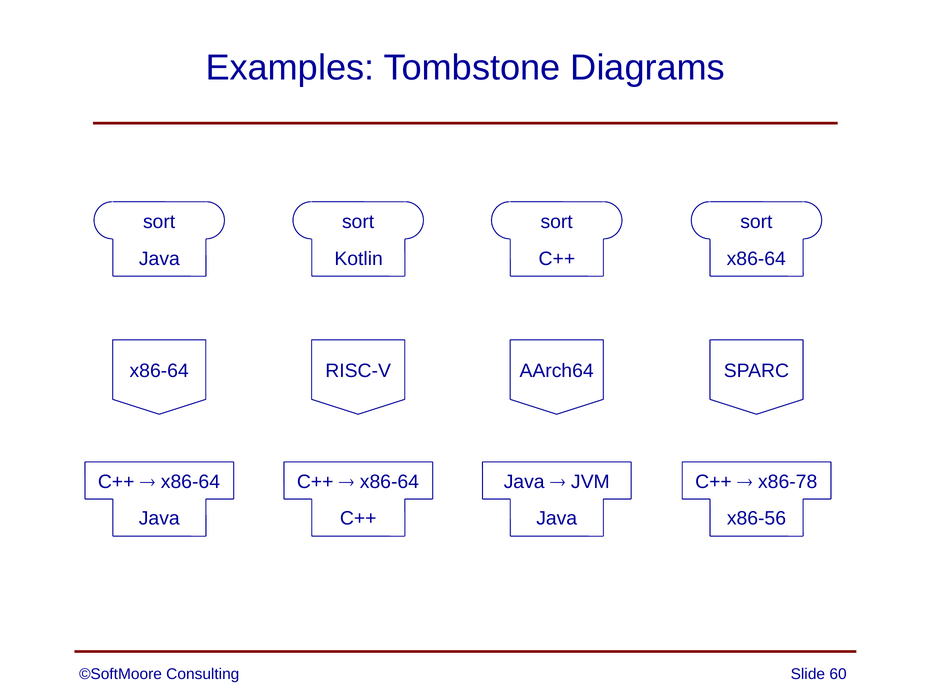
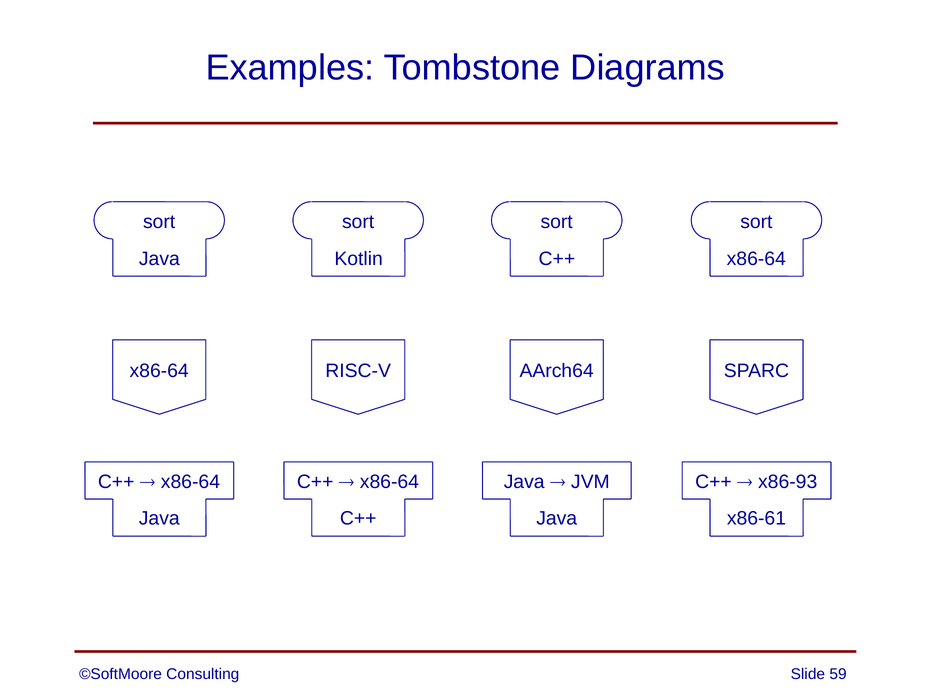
x86-78: x86-78 -> x86-93
x86-56: x86-56 -> x86-61
60: 60 -> 59
